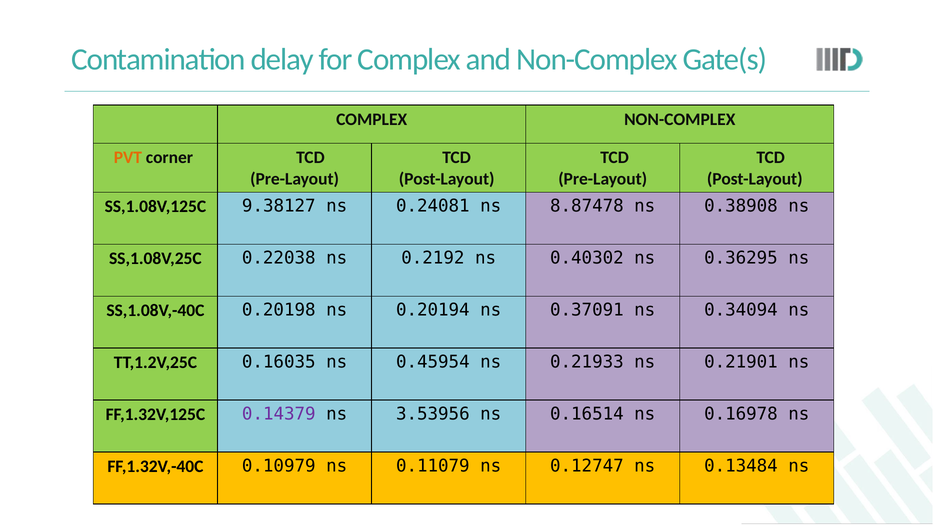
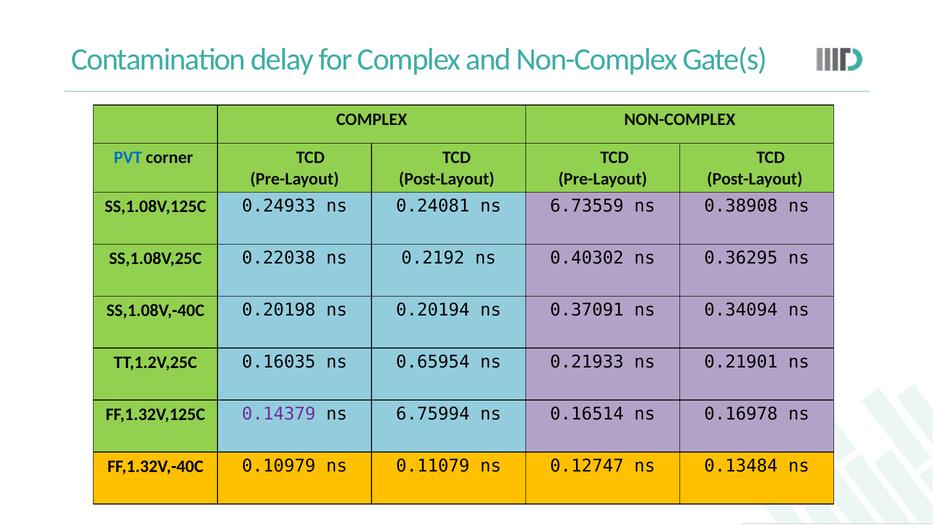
PVT colour: orange -> blue
9.38127: 9.38127 -> 0.24933
8.87478: 8.87478 -> 6.73559
0.45954: 0.45954 -> 0.65954
3.53956: 3.53956 -> 6.75994
